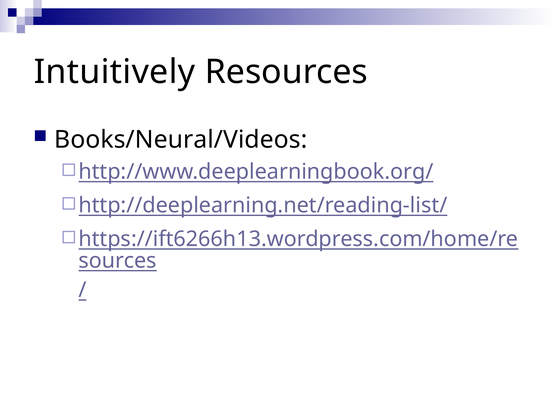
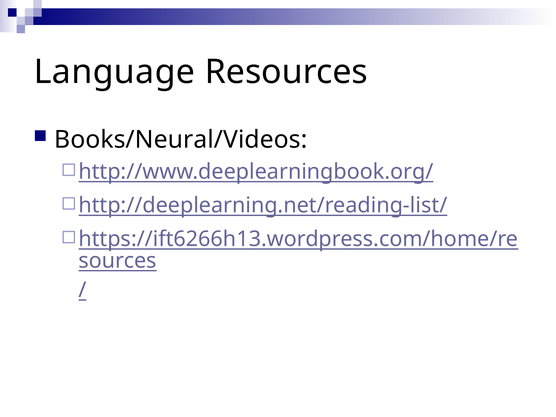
Intuitively: Intuitively -> Language
